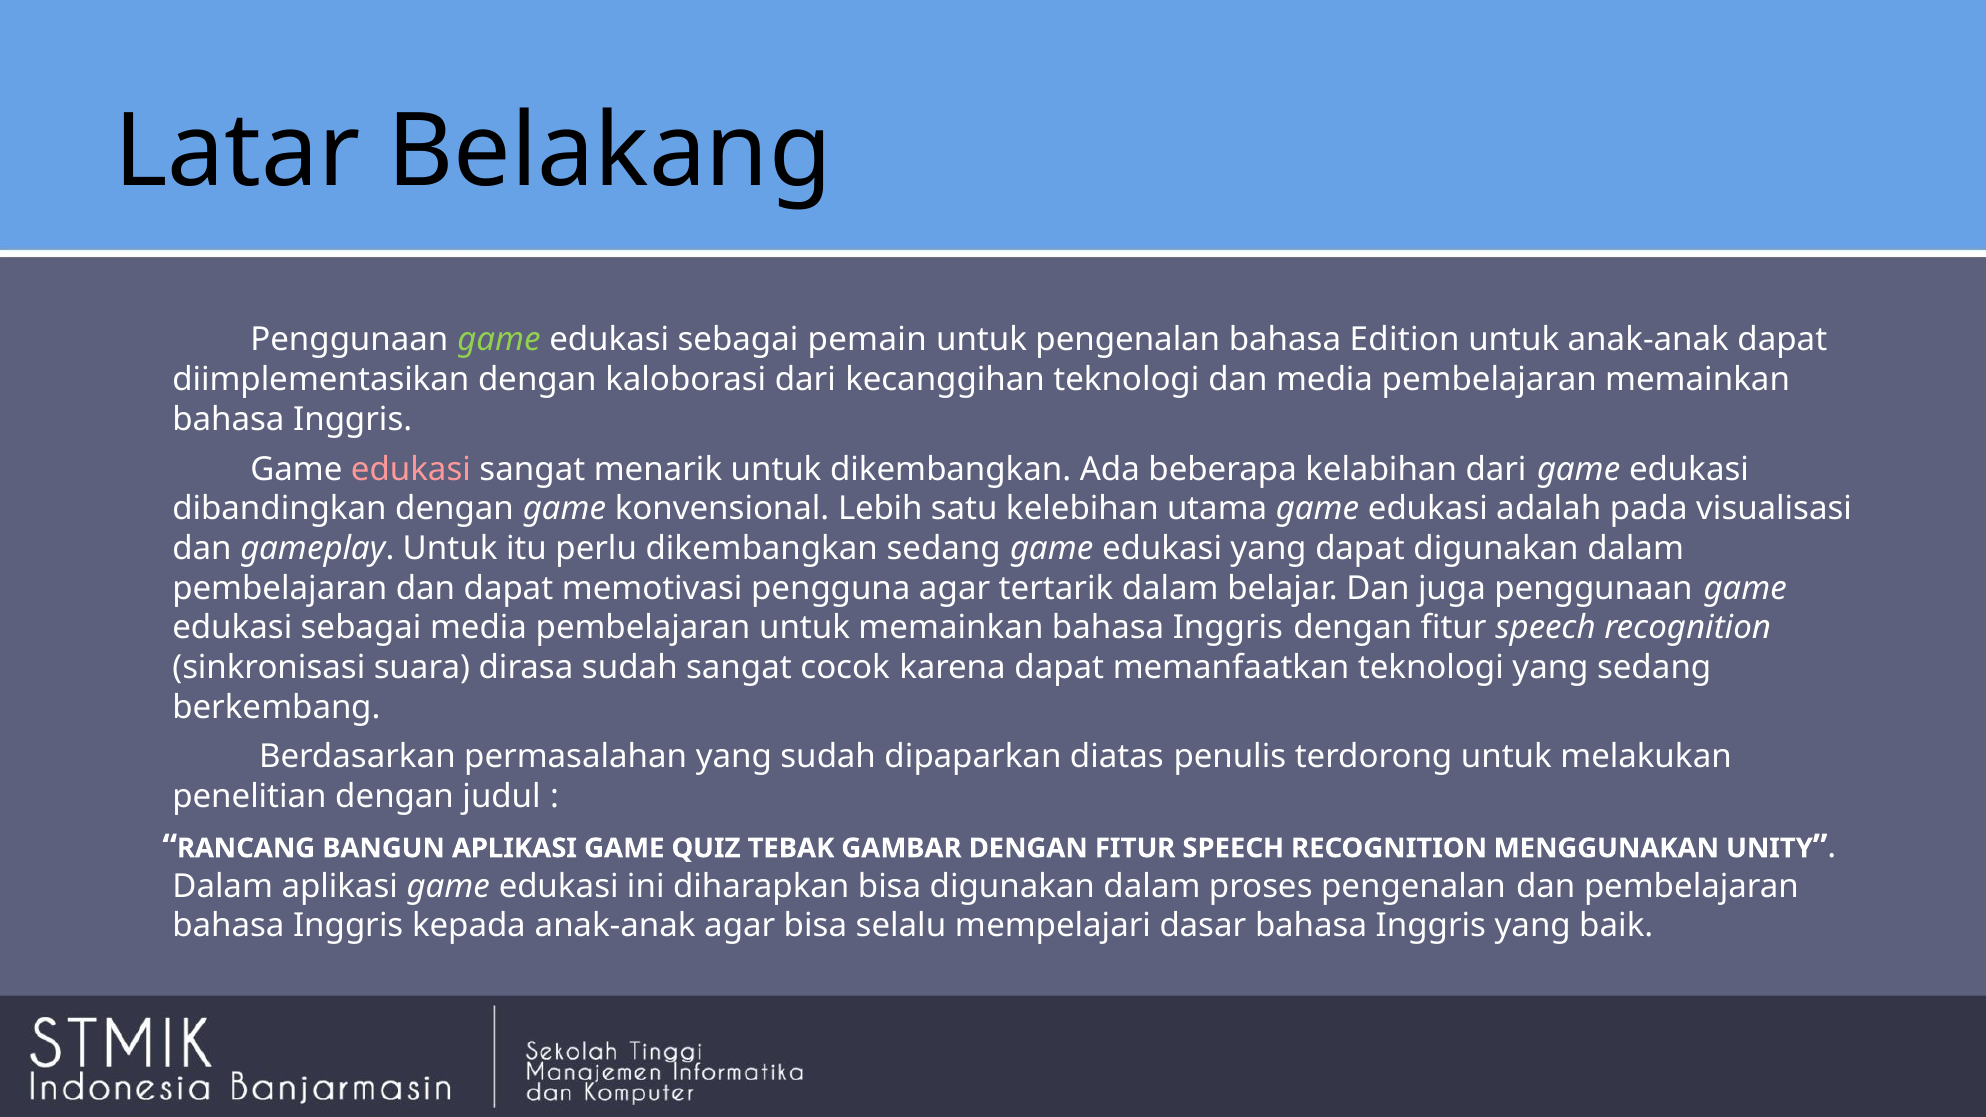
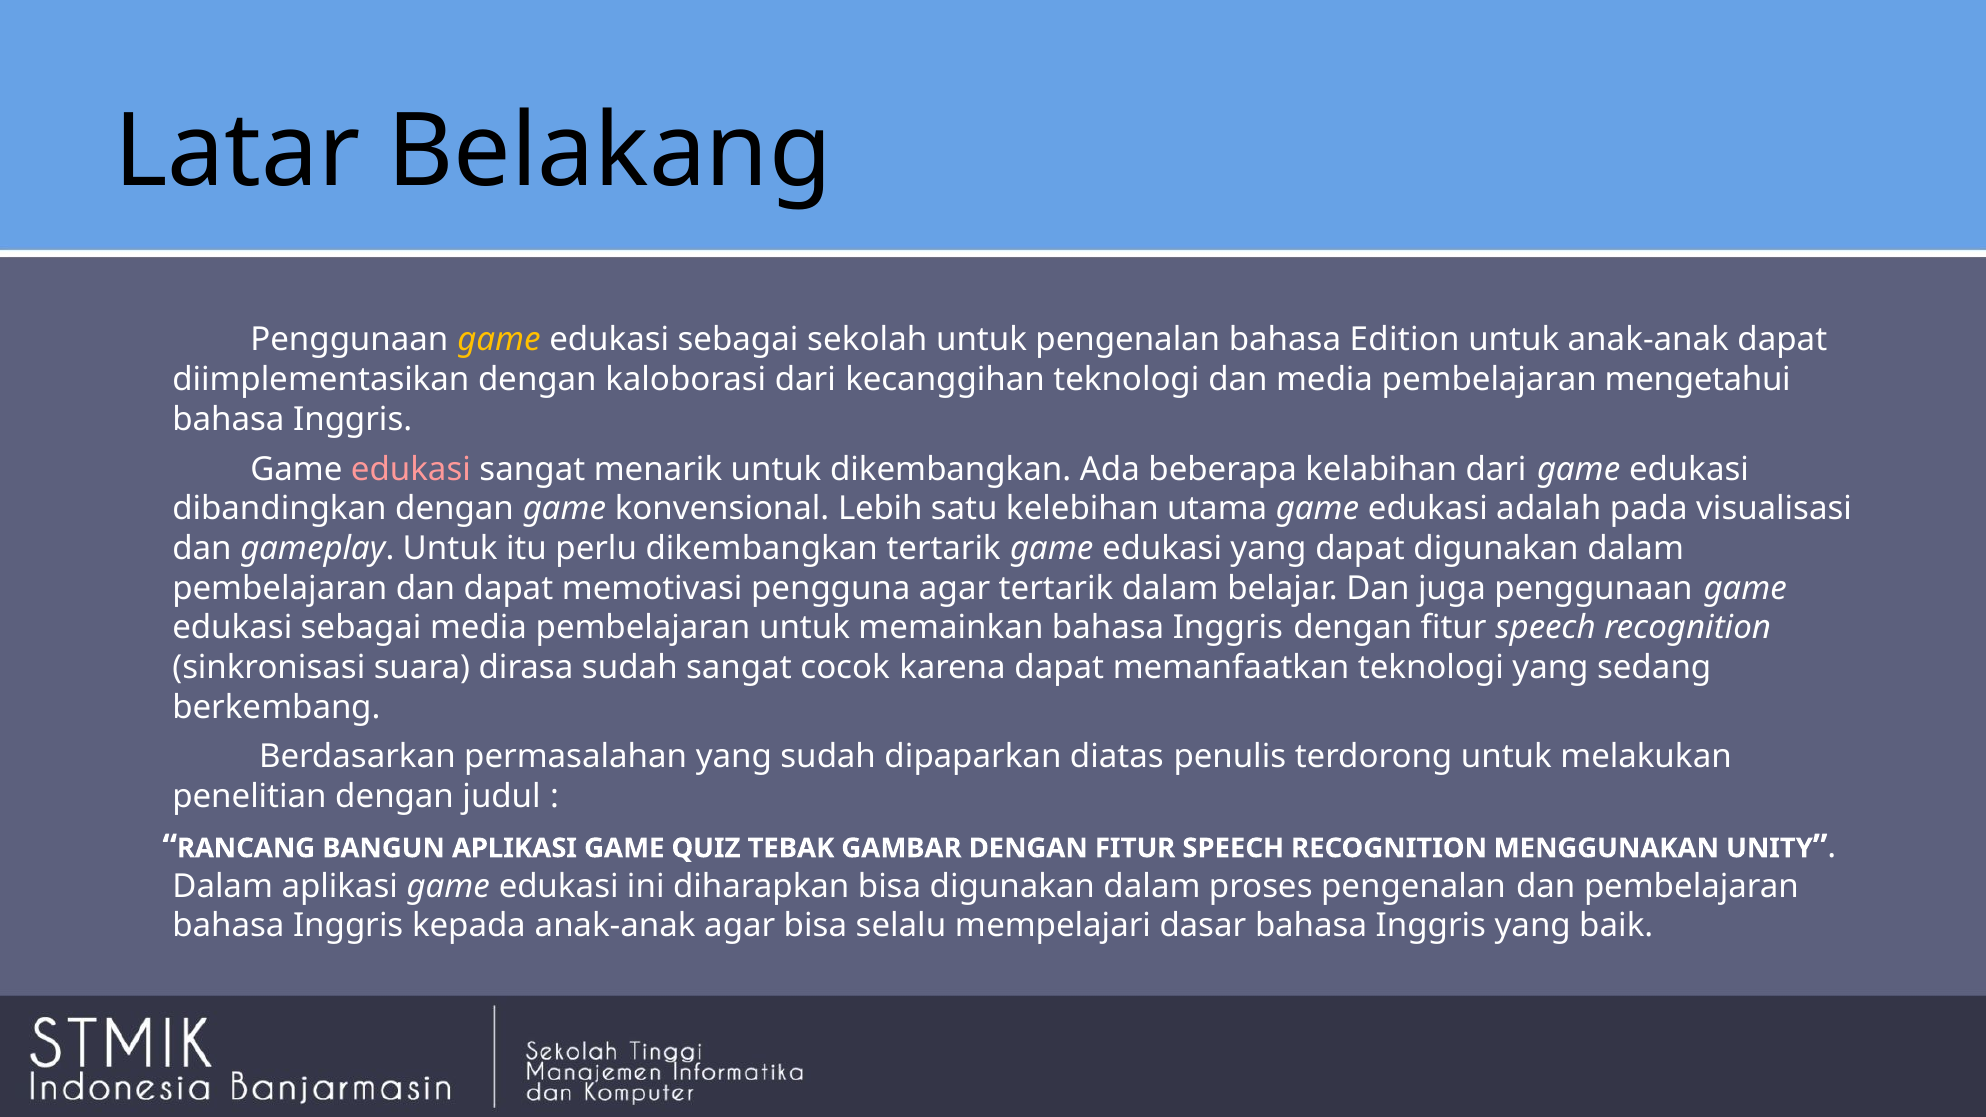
game at (499, 340) colour: light green -> yellow
pemain: pemain -> sekolah
pembelajaran memainkan: memainkan -> mengetahui
dikembangkan sedang: sedang -> tertarik
